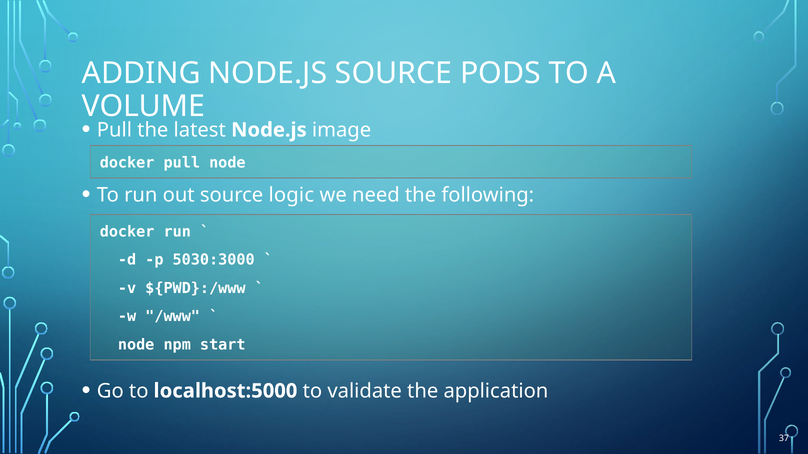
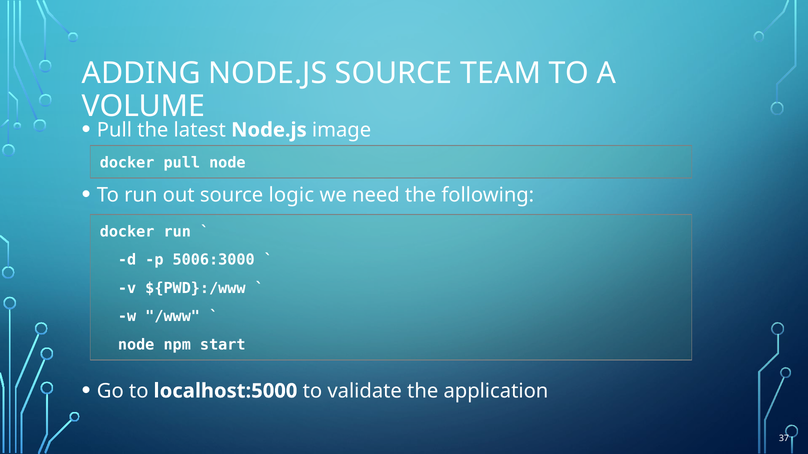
PODS: PODS -> TEAM
5030:3000: 5030:3000 -> 5006:3000
